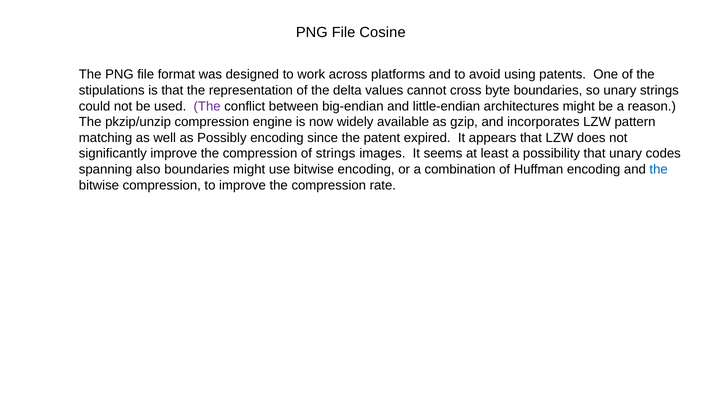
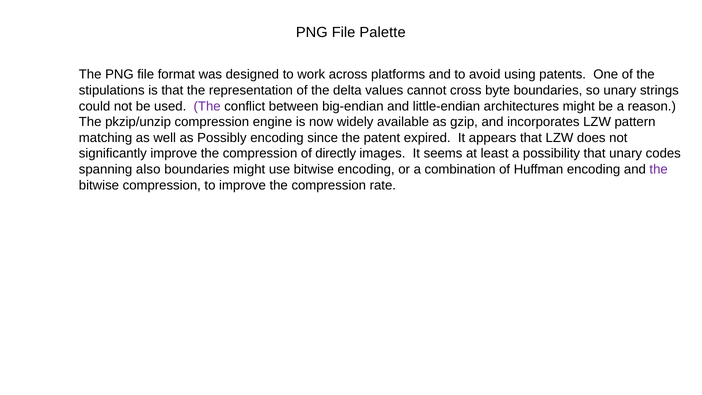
Cosine: Cosine -> Palette
of strings: strings -> directly
the at (659, 169) colour: blue -> purple
